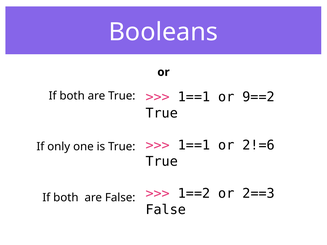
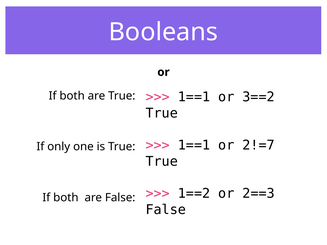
9==2: 9==2 -> 3==2
2!=6: 2!=6 -> 2!=7
